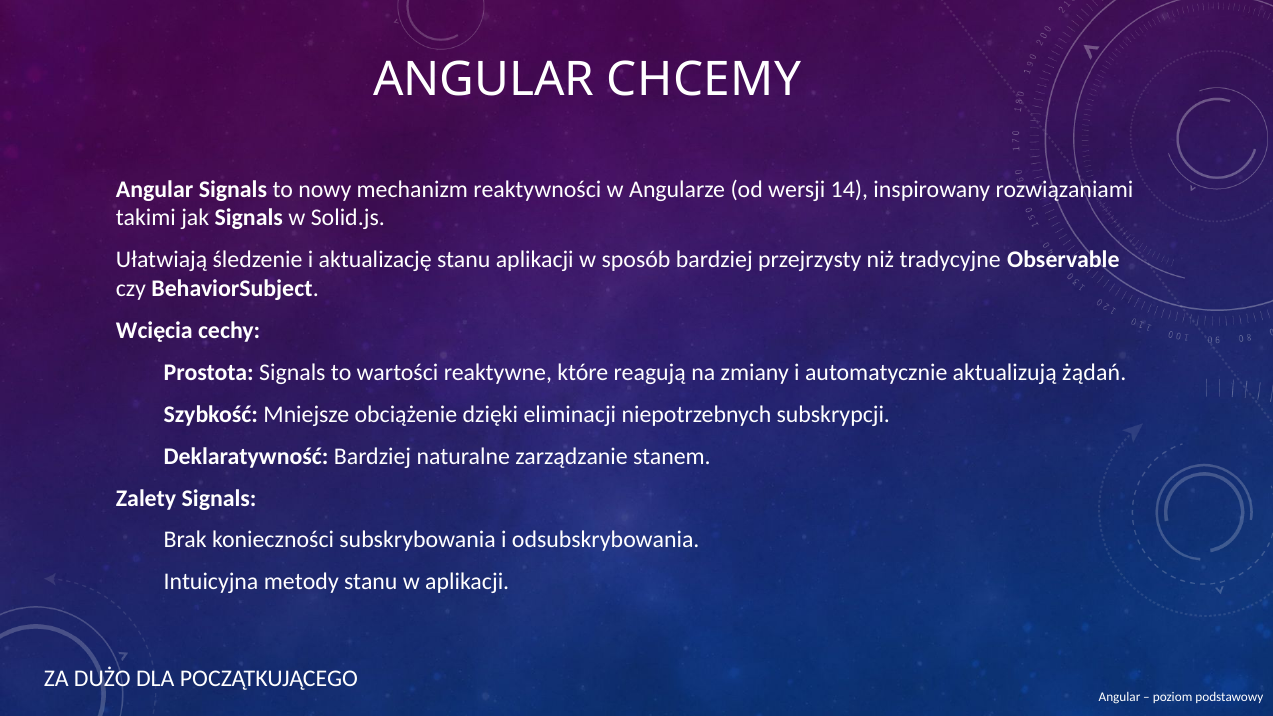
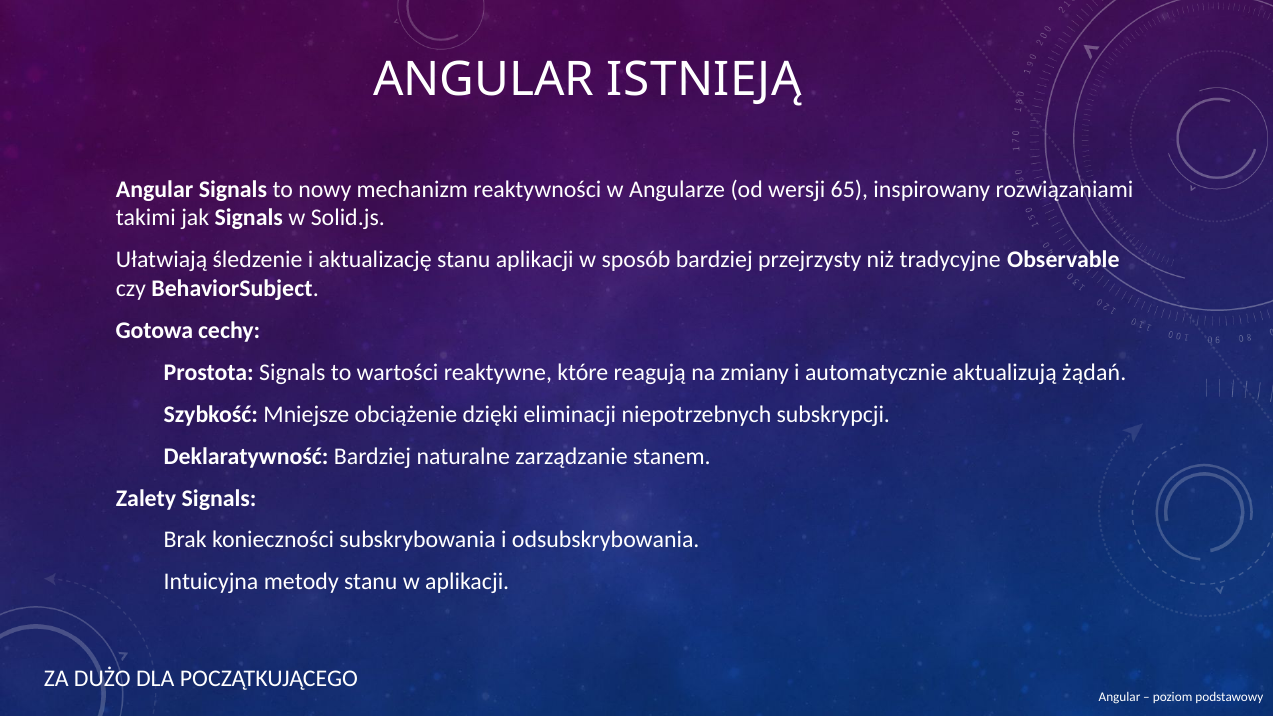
CHCEMY: CHCEMY -> ISTNIEJĄ
14: 14 -> 65
Wcięcia: Wcięcia -> Gotowa
